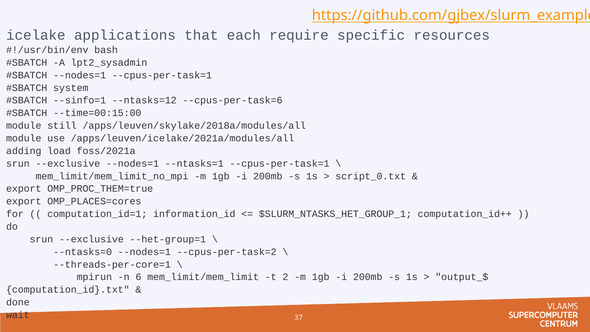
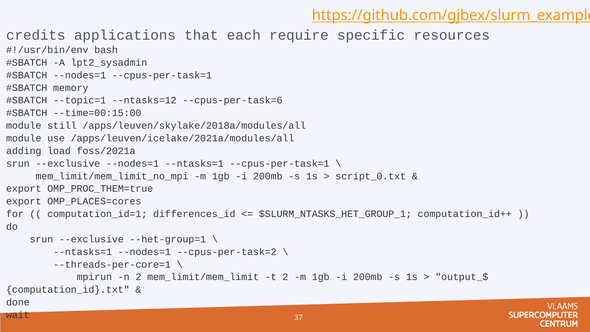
icelake: icelake -> credits
system: system -> memory
--sinfo=1: --sinfo=1 -> --topic=1
information_id: information_id -> differences_id
--ntasks=0 at (83, 252): --ntasks=0 -> --ntasks=1
n 6: 6 -> 2
